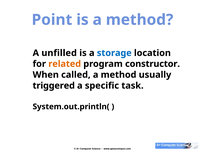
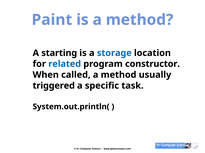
Point: Point -> Paint
unfilled: unfilled -> starting
related colour: orange -> blue
